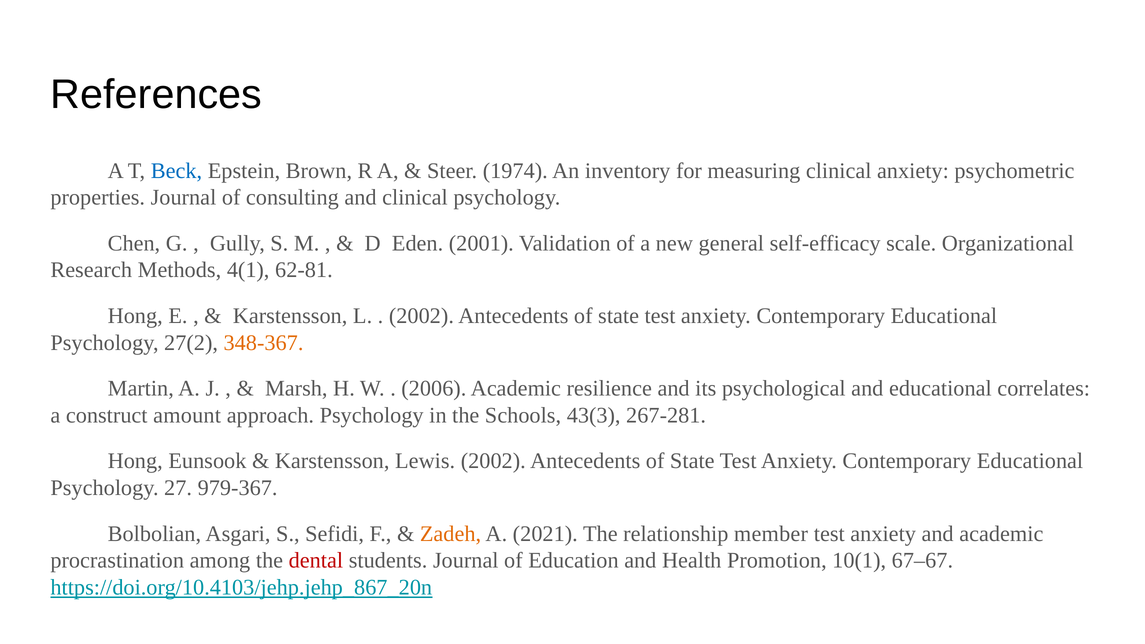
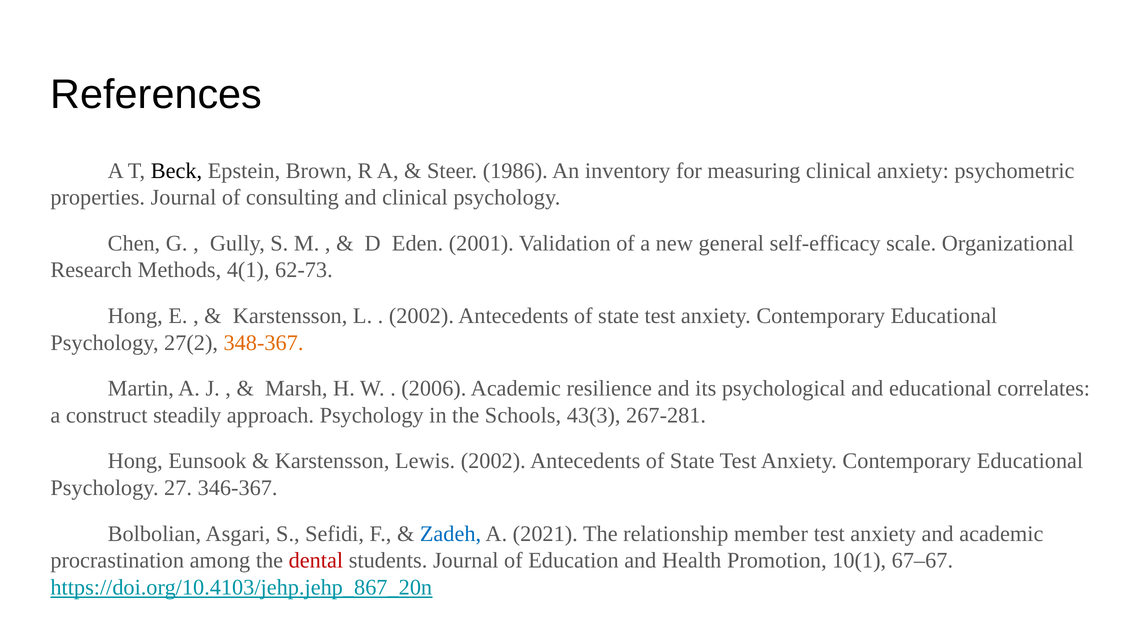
Beck colour: blue -> black
1974: 1974 -> 1986
62-81: 62-81 -> 62-73
amount: amount -> steadily
979-367: 979-367 -> 346-367
Zadeh colour: orange -> blue
